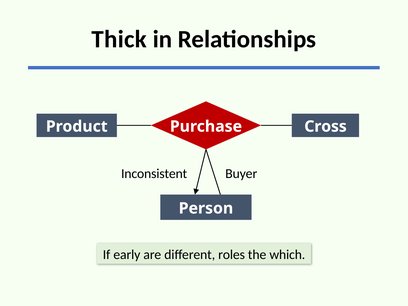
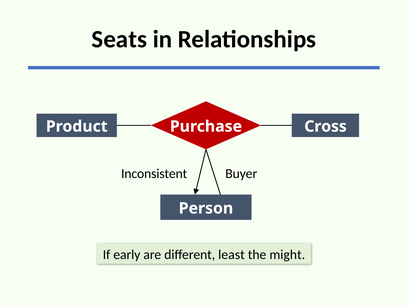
Thick: Thick -> Seats
roles: roles -> least
which: which -> might
